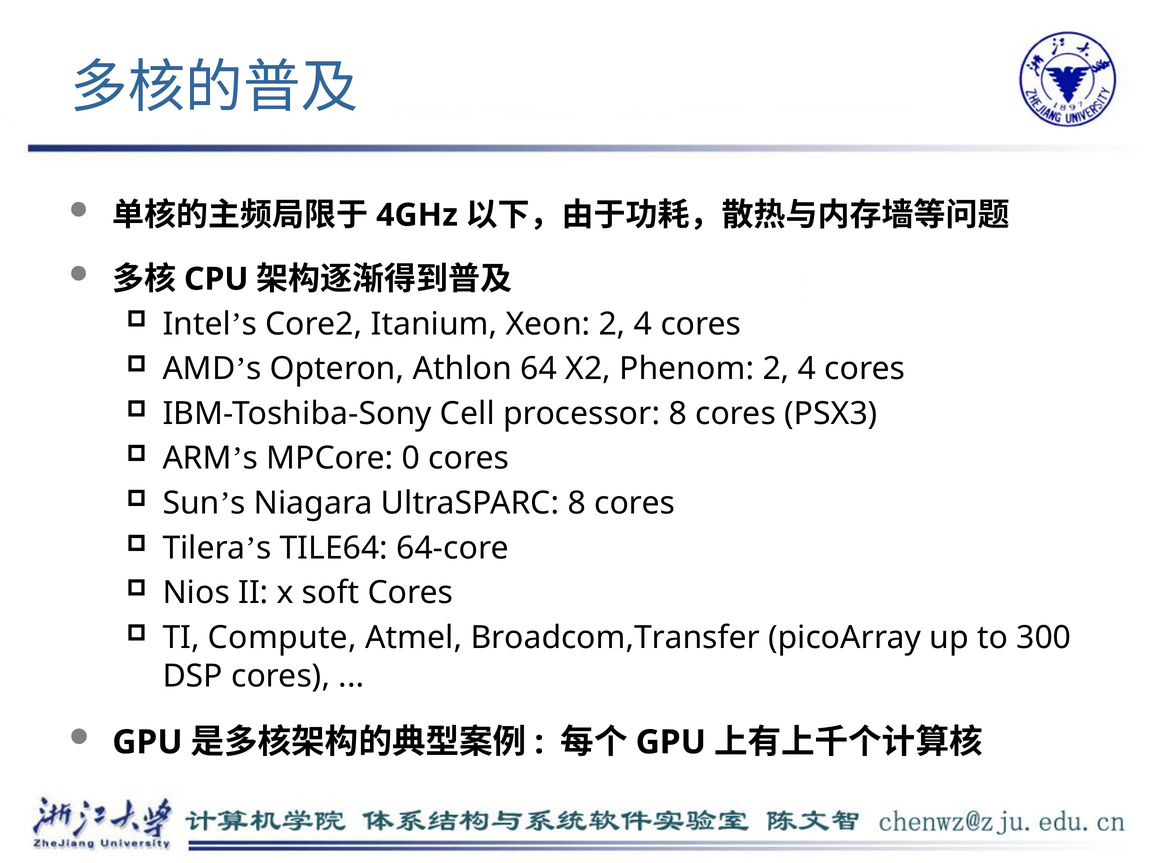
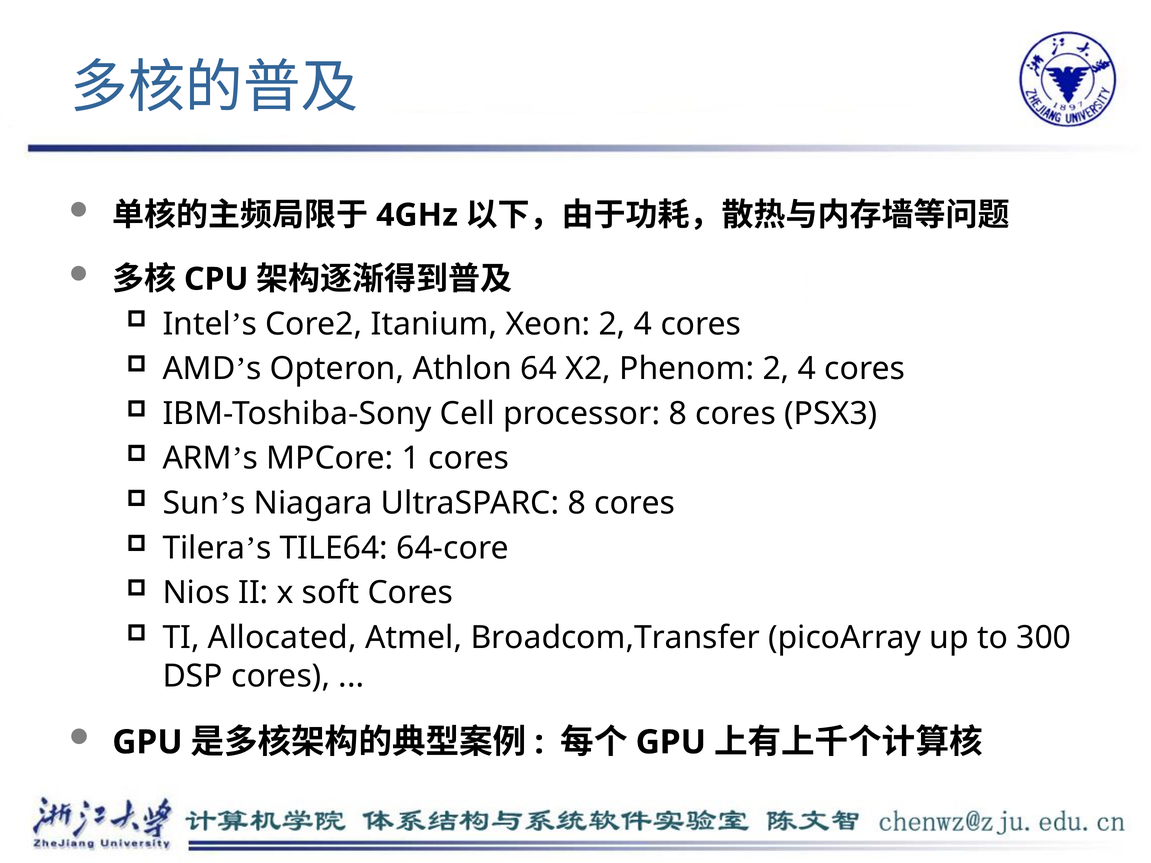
0: 0 -> 1
Compute: Compute -> Allocated
